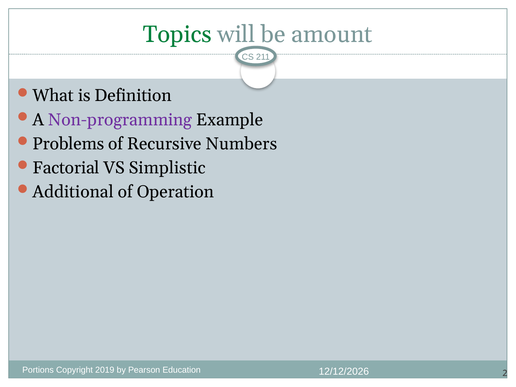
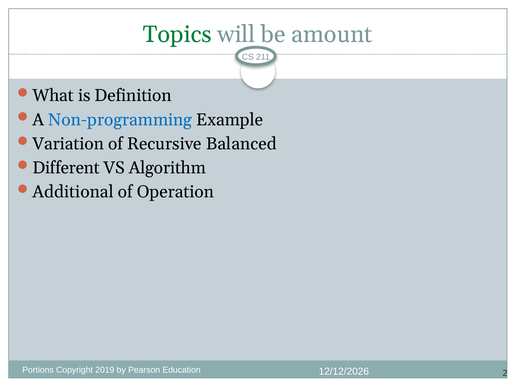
Non-programming colour: purple -> blue
Problems: Problems -> Variation
Numbers: Numbers -> Balanced
Factorial: Factorial -> Different
Simplistic: Simplistic -> Algorithm
